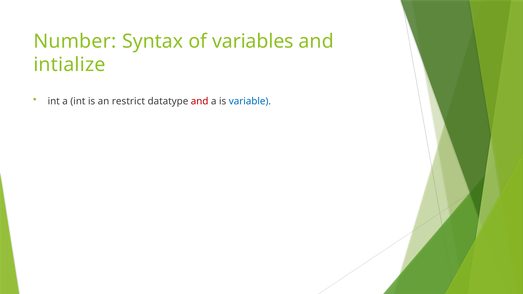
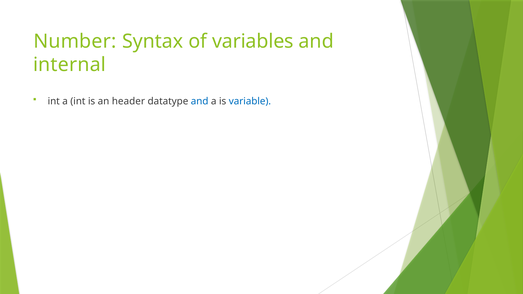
intialize: intialize -> internal
restrict: restrict -> header
and at (200, 101) colour: red -> blue
